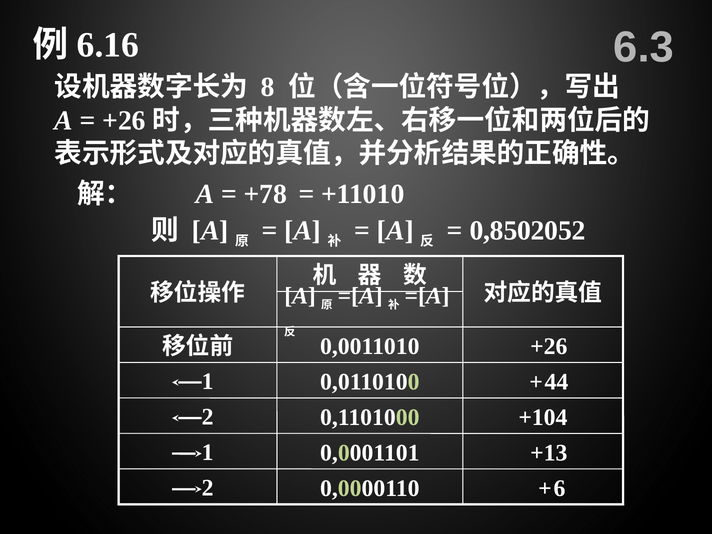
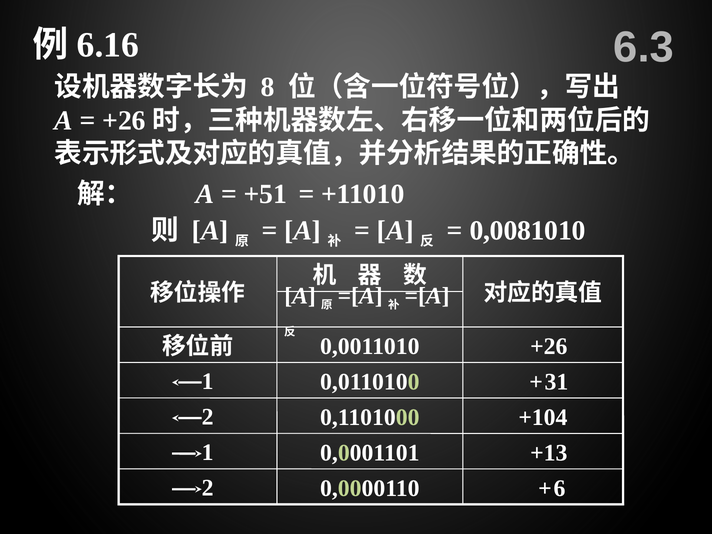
+78: +78 -> +51
0,8502052: 0,8502052 -> 0,0081010
44: 44 -> 31
